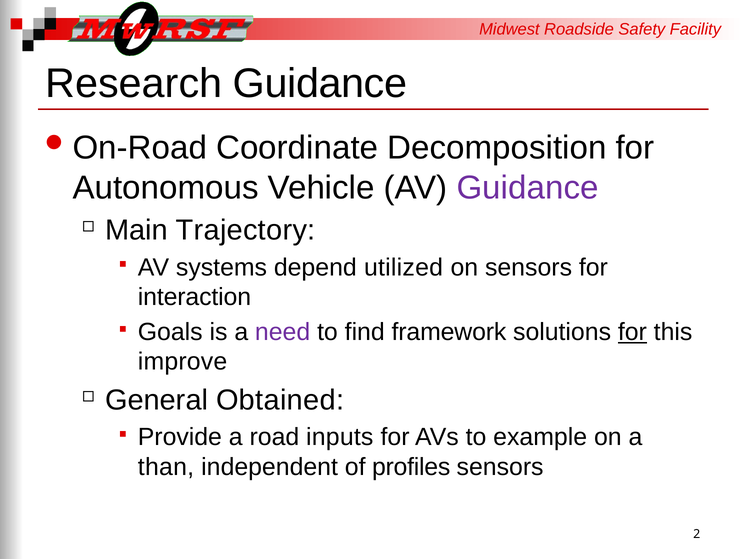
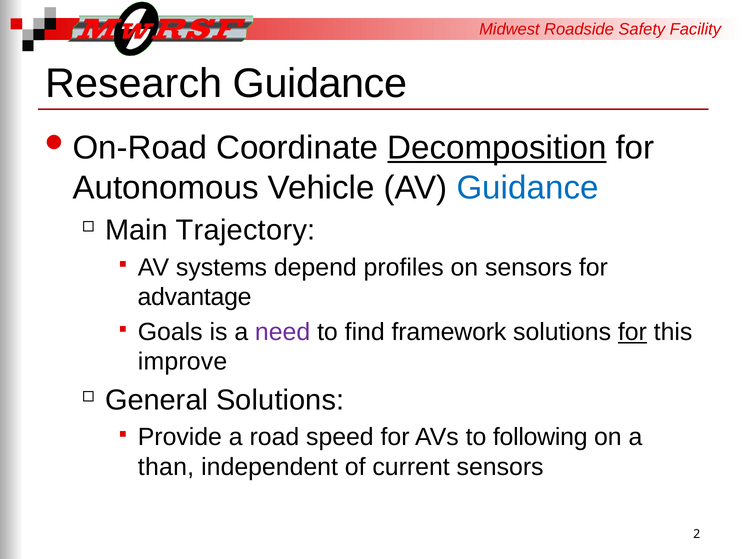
Decomposition underline: none -> present
Guidance at (528, 187) colour: purple -> blue
utilized: utilized -> profiles
interaction: interaction -> advantage
General Obtained: Obtained -> Solutions
inputs: inputs -> speed
example: example -> following
profiles: profiles -> current
